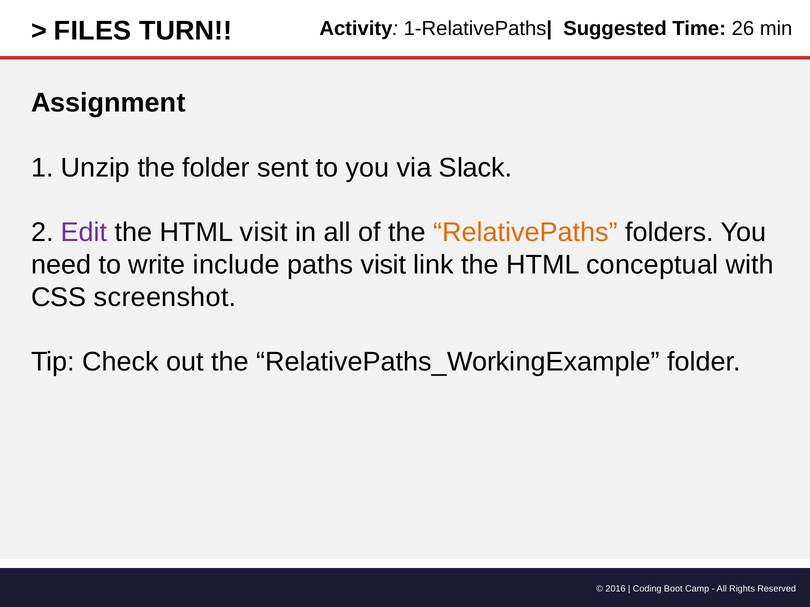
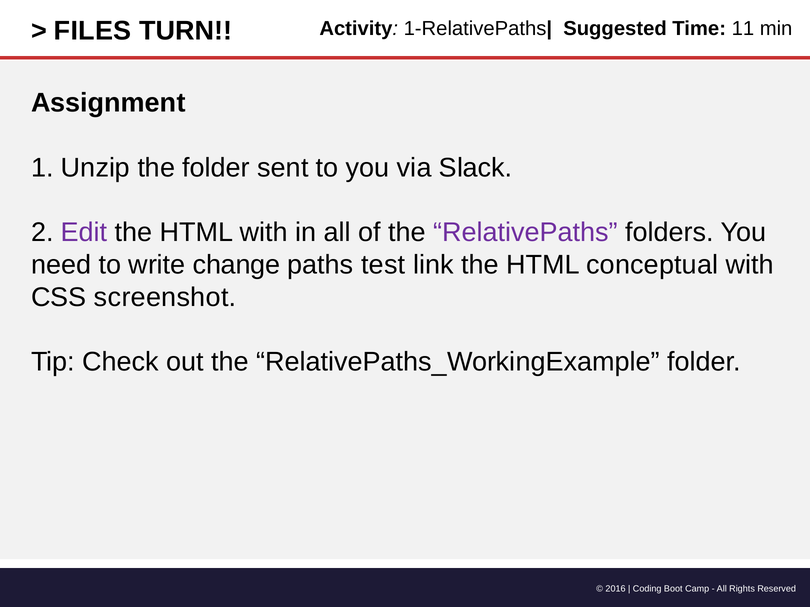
26: 26 -> 11
HTML visit: visit -> with
RelativePaths colour: orange -> purple
include: include -> change
paths visit: visit -> test
